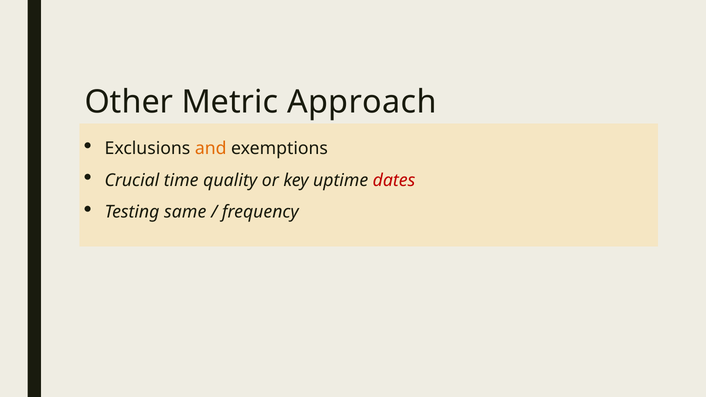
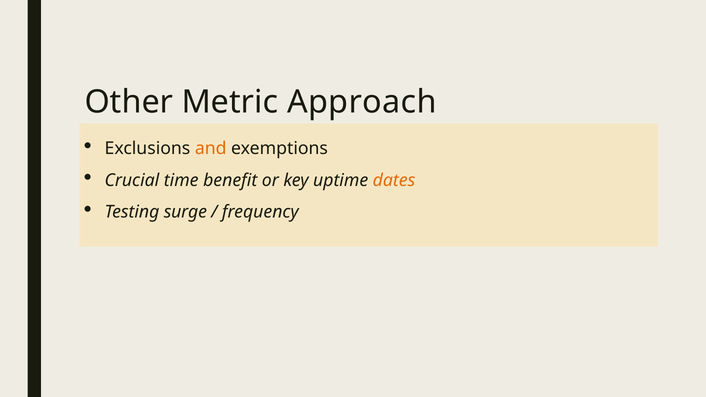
quality: quality -> benefit
dates colour: red -> orange
same: same -> surge
